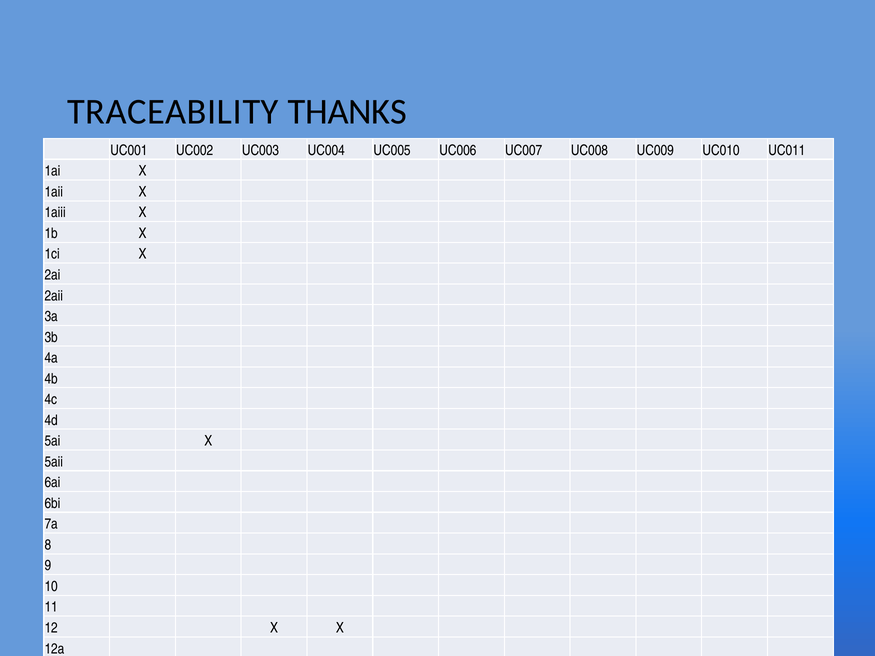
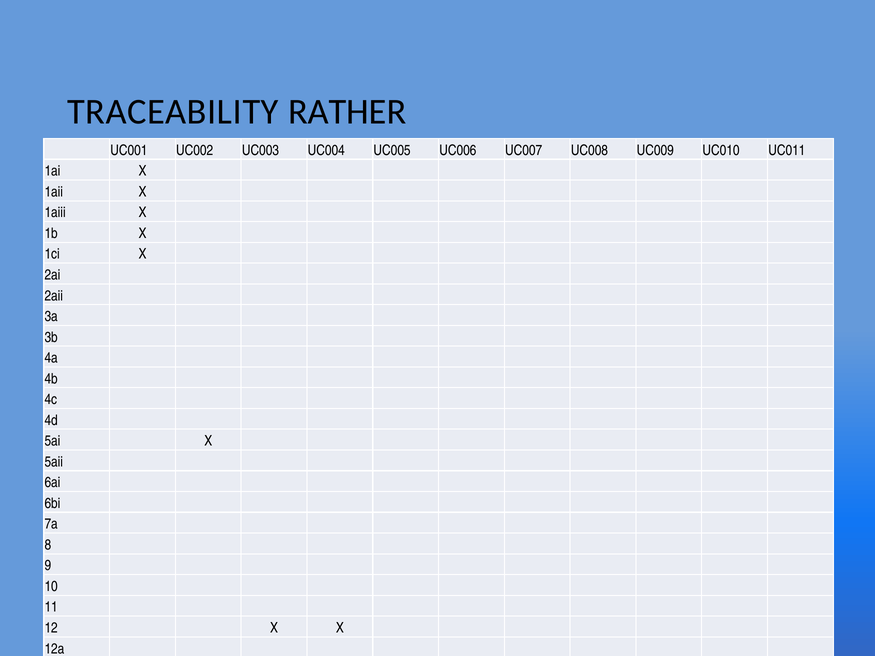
THANKS: THANKS -> RATHER
